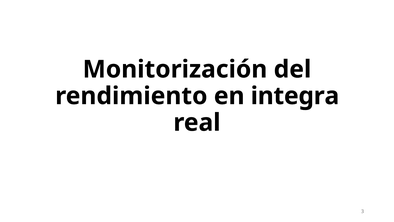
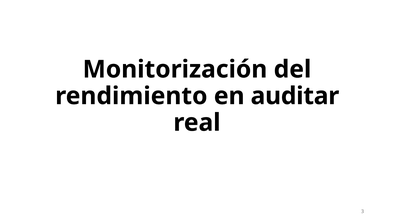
integra: integra -> auditar
